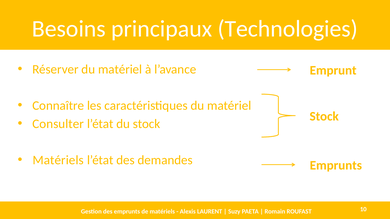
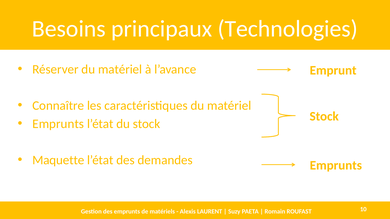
Consulter at (58, 124): Consulter -> Emprunts
Matériels at (58, 160): Matériels -> Maquette
